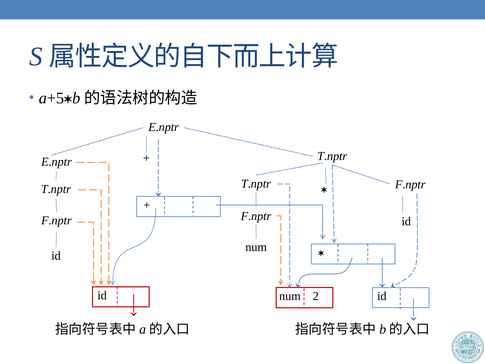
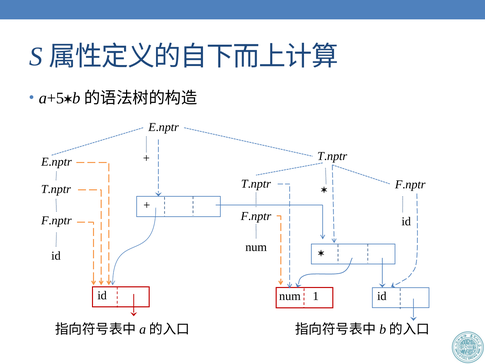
2: 2 -> 1
